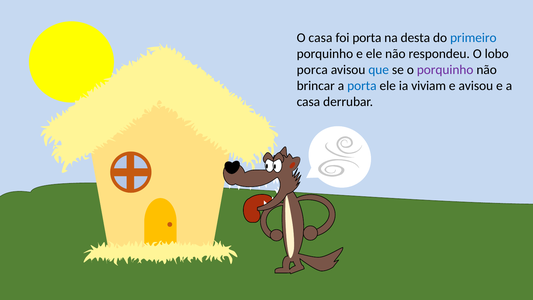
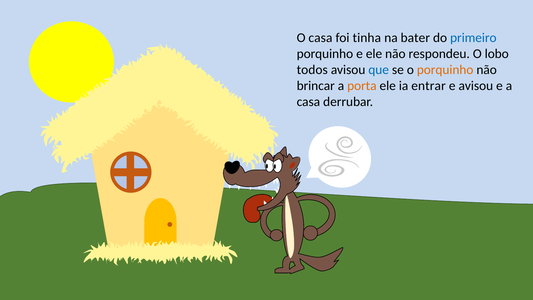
foi porta: porta -> tinha
desta: desta -> bater
porca: porca -> todos
porquinho at (445, 70) colour: purple -> orange
porta at (362, 86) colour: blue -> orange
viviam: viviam -> entrar
